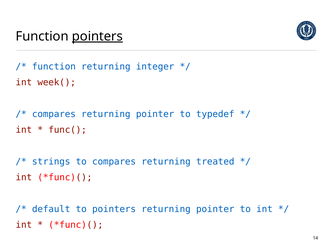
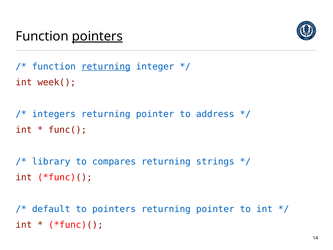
returning at (106, 67) underline: none -> present
compares at (54, 114): compares -> integers
typedef: typedef -> address
strings: strings -> library
treated: treated -> strings
